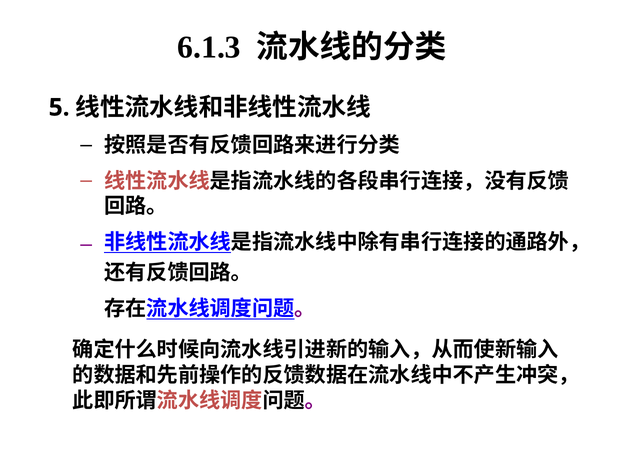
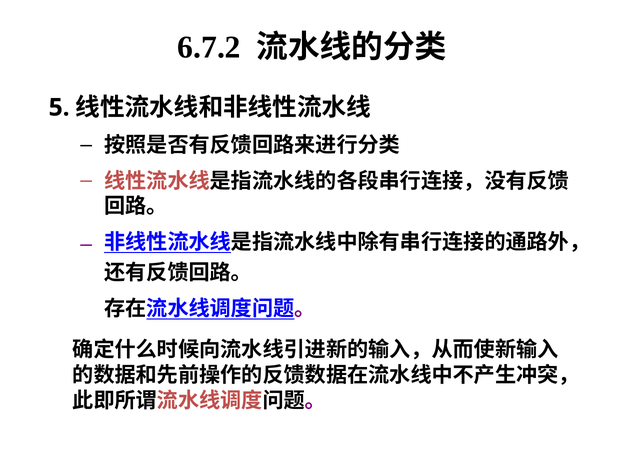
6.1.3: 6.1.3 -> 6.7.2
